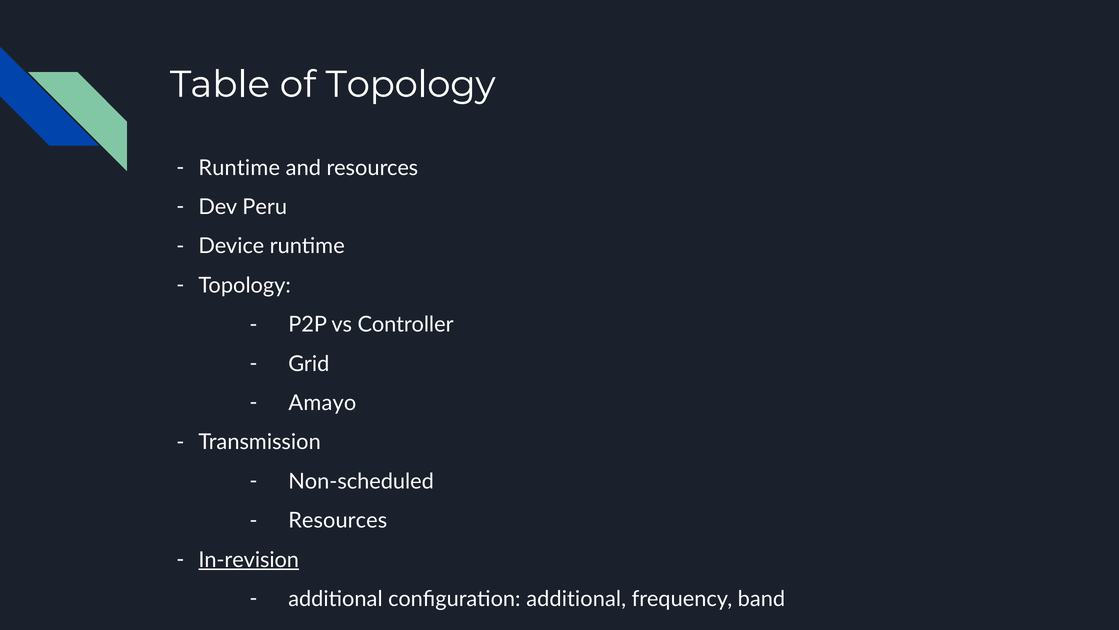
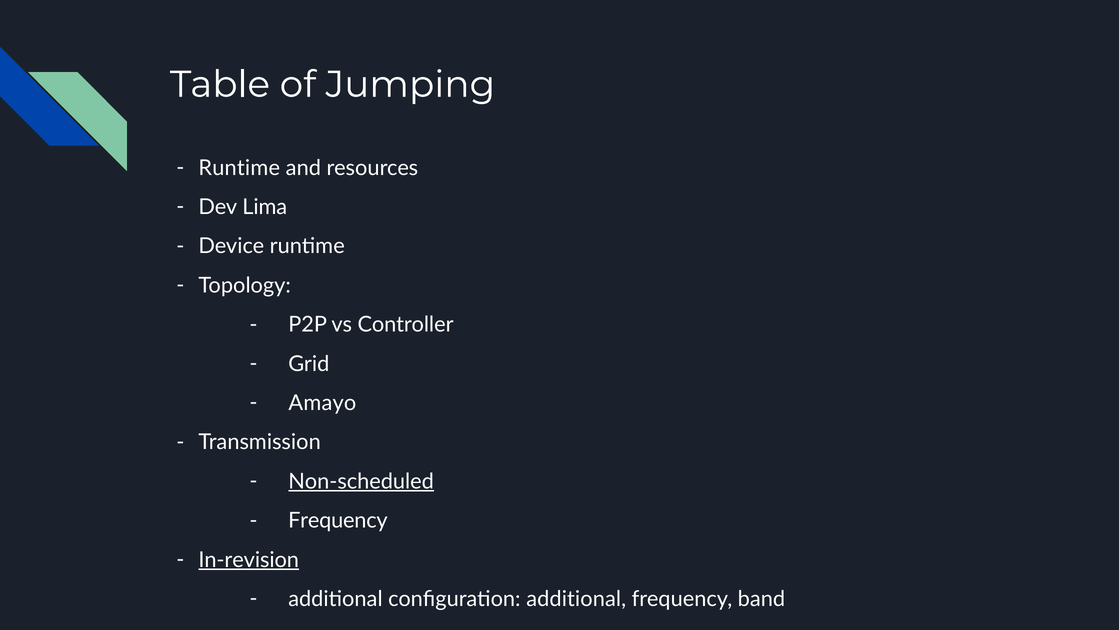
of Topology: Topology -> Jumping
Peru: Peru -> Lima
Non-scheduled underline: none -> present
Resources at (338, 520): Resources -> Frequency
